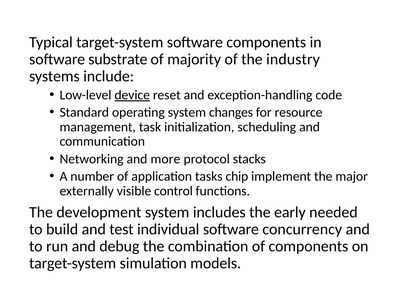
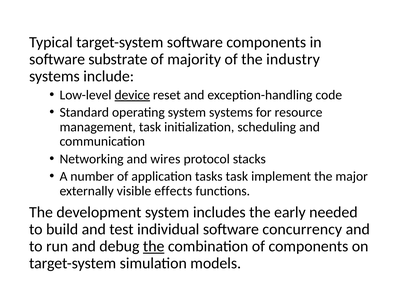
system changes: changes -> systems
more: more -> wires
tasks chip: chip -> task
control: control -> effects
the at (154, 247) underline: none -> present
